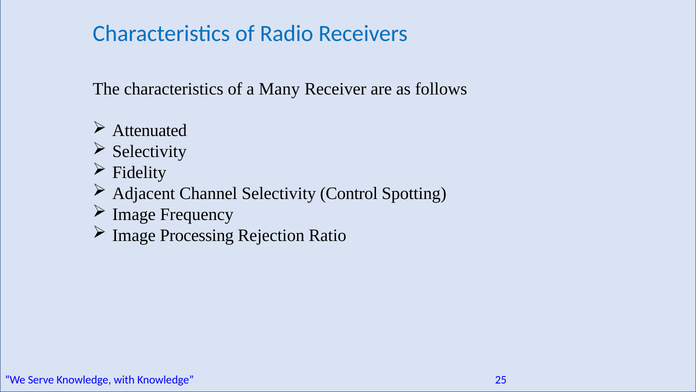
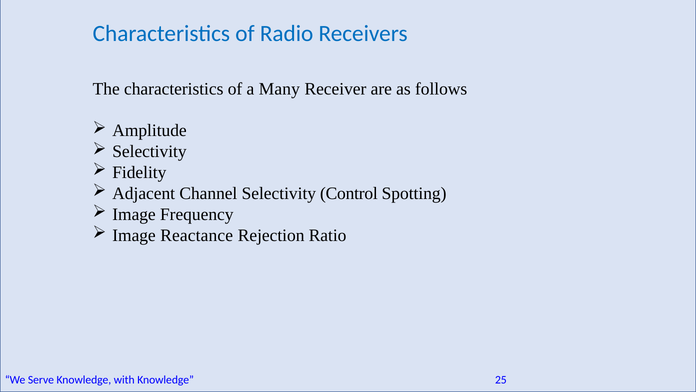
Attenuated: Attenuated -> Amplitude
Processing: Processing -> Reactance
